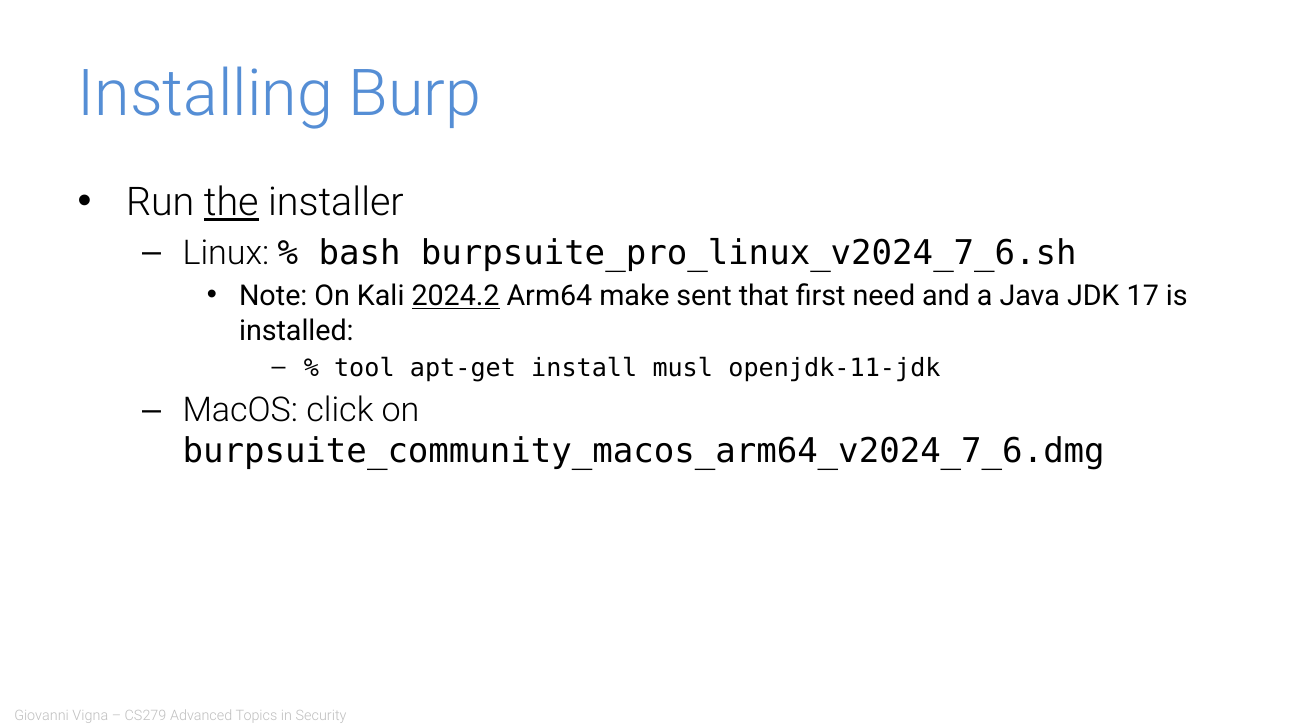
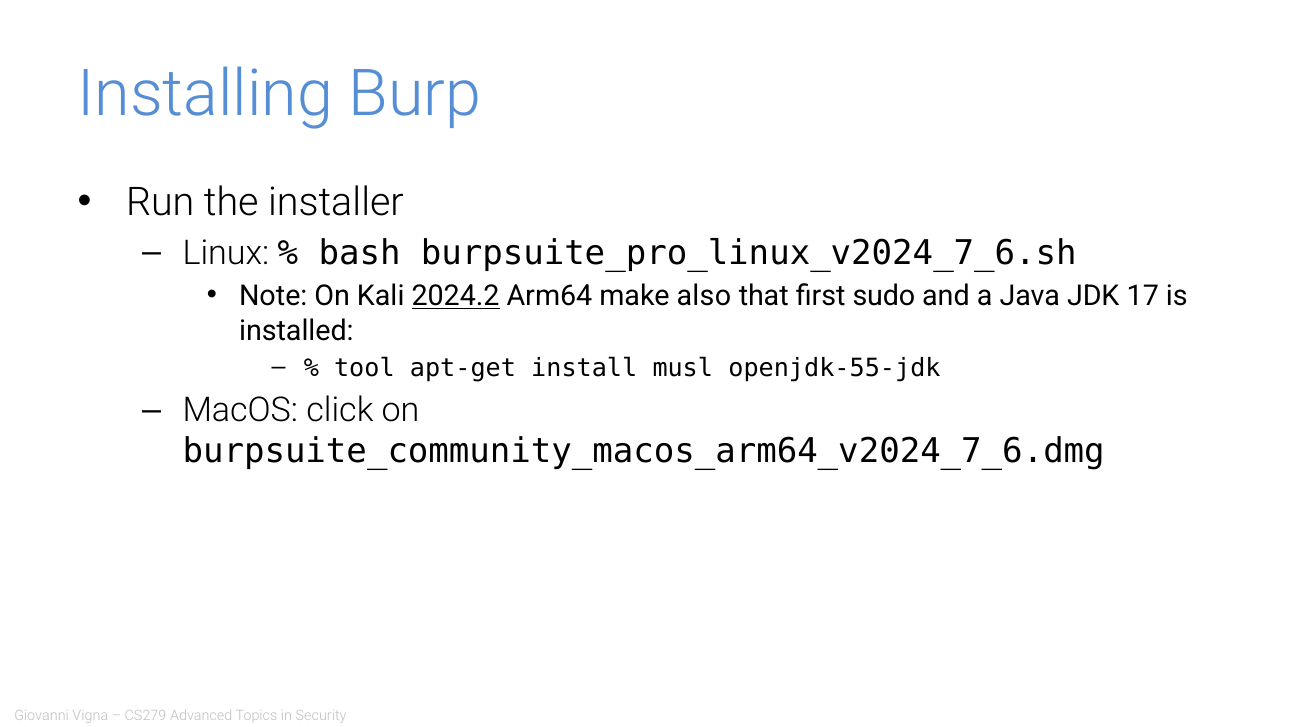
the underline: present -> none
sent: sent -> also
need: need -> sudo
openjdk-11-jdk: openjdk-11-jdk -> openjdk-55-jdk
